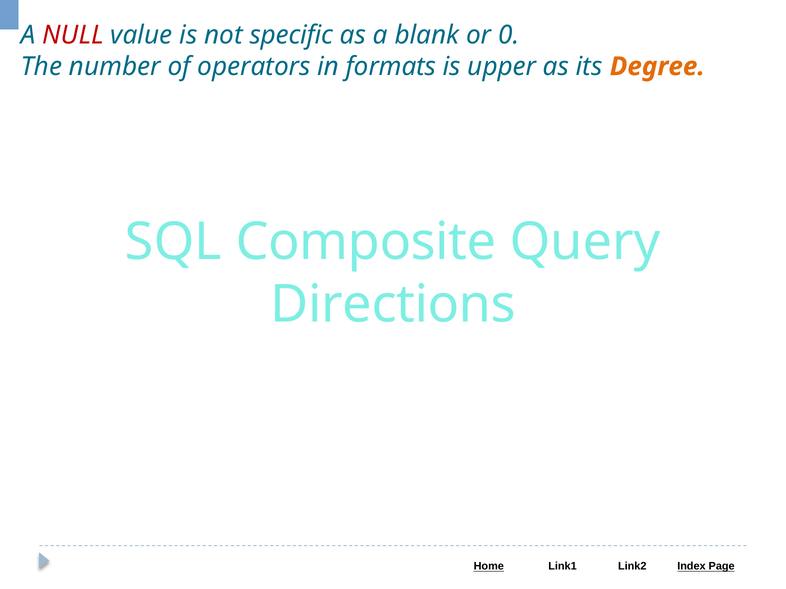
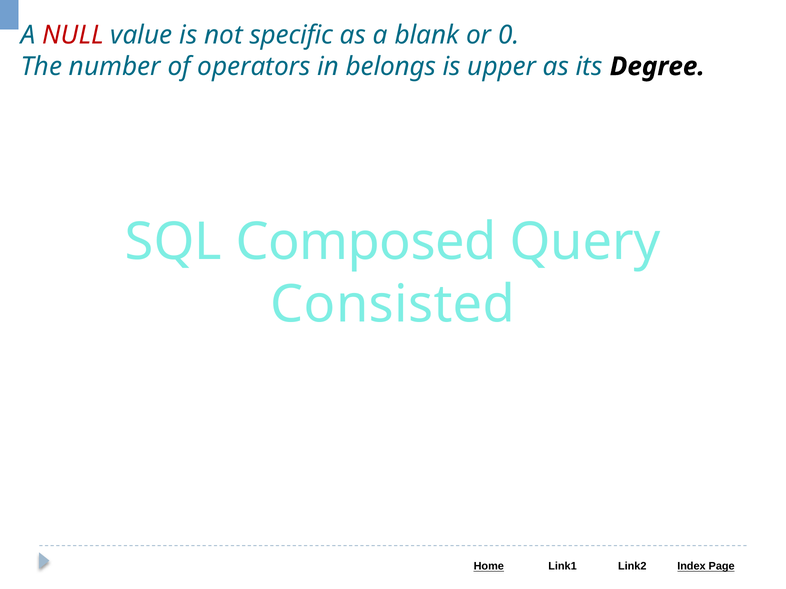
formats: formats -> belongs
Degree colour: orange -> black
Composite: Composite -> Composed
Directions: Directions -> Consisted
